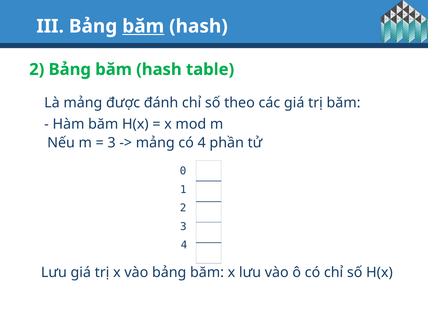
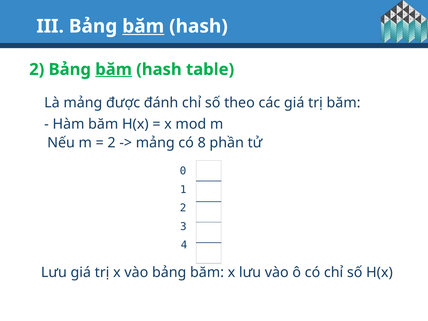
băm at (114, 69) underline: none -> present
3 at (112, 143): 3 -> 2
có 4: 4 -> 8
